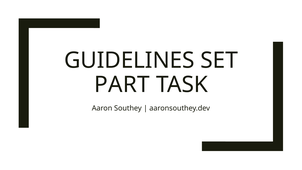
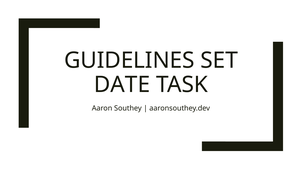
PART: PART -> DATE
